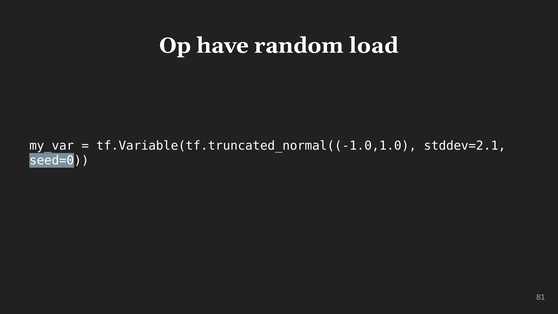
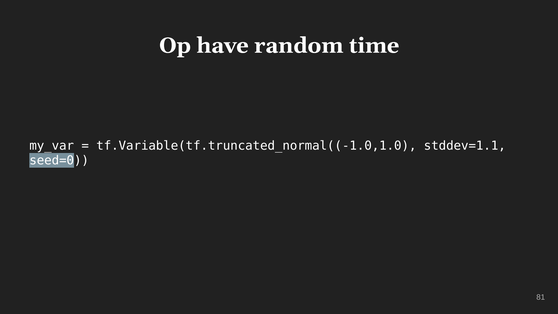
load: load -> time
stddev=2.1: stddev=2.1 -> stddev=1.1
